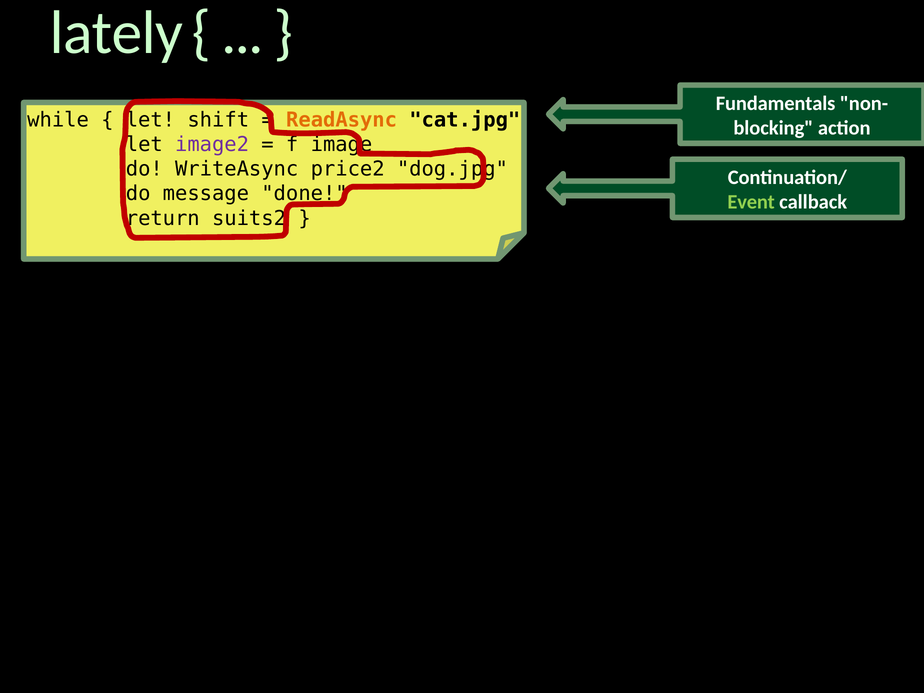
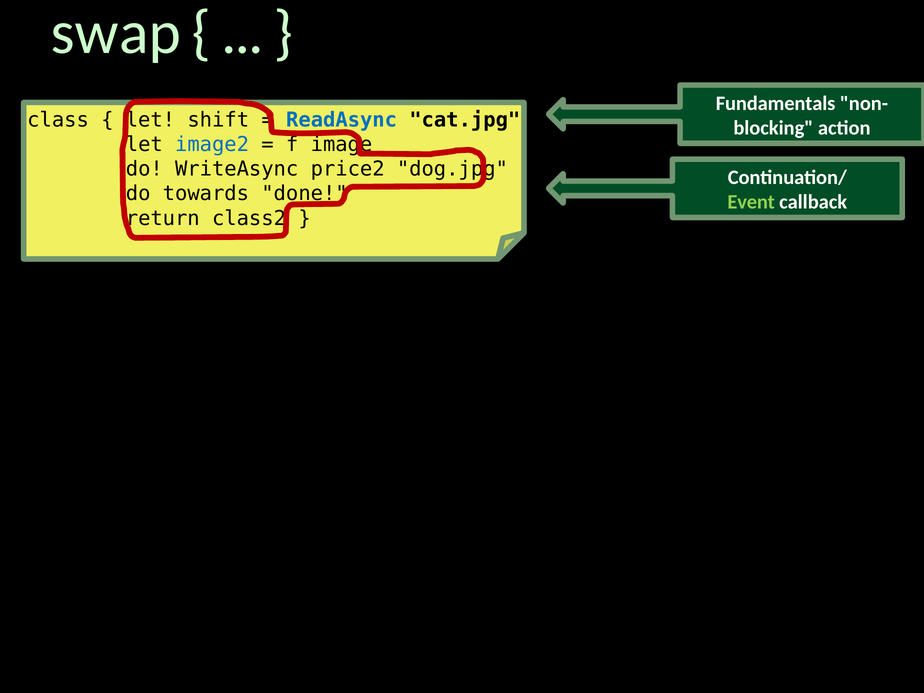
lately: lately -> swap
while: while -> class
ReadAsync colour: orange -> blue
image2 colour: purple -> blue
message: message -> towards
suits2: suits2 -> class2
